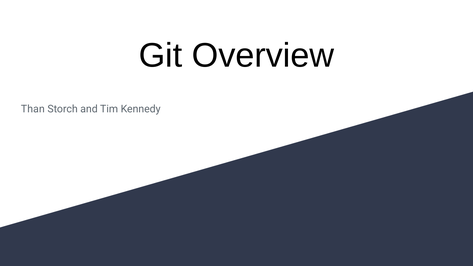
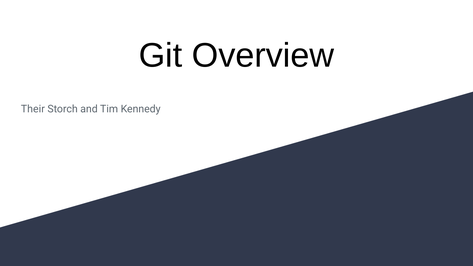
Than: Than -> Their
